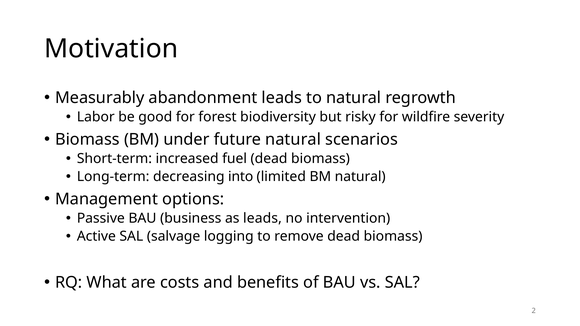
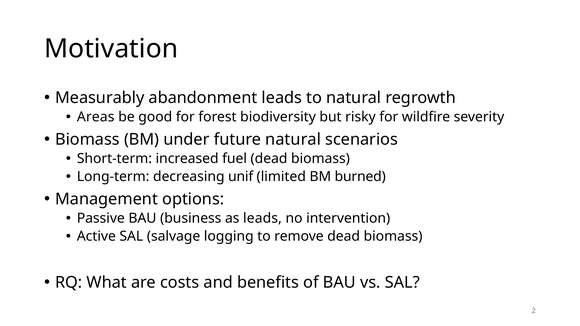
Labor: Labor -> Areas
into: into -> unif
BM natural: natural -> burned
